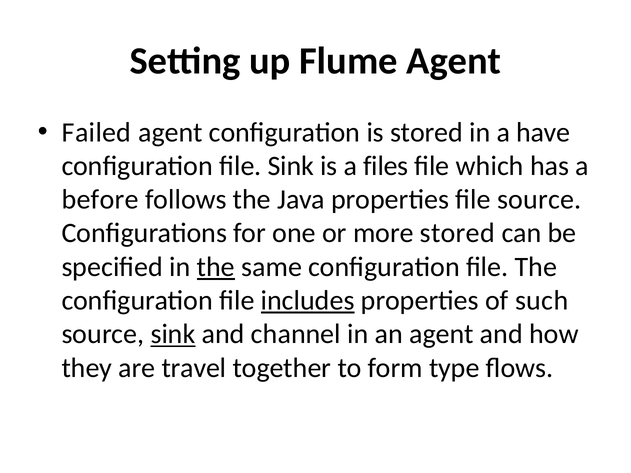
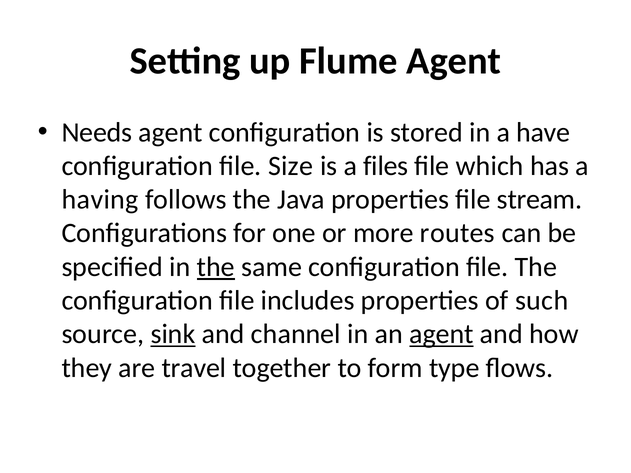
Failed: Failed -> Needs
file Sink: Sink -> Size
before: before -> having
file source: source -> stream
more stored: stored -> routes
includes underline: present -> none
agent at (441, 334) underline: none -> present
